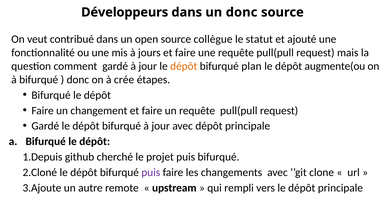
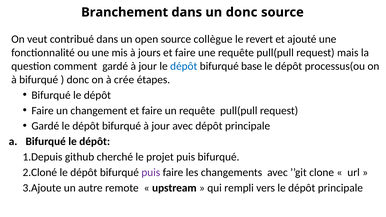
Développeurs: Développeurs -> Branchement
statut: statut -> revert
dépôt at (184, 66) colour: orange -> blue
plan: plan -> base
augmente(ou: augmente(ou -> processus(ou
